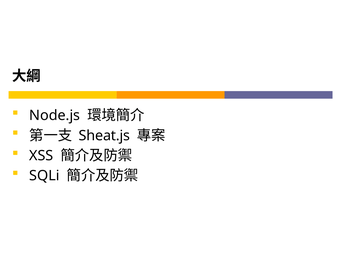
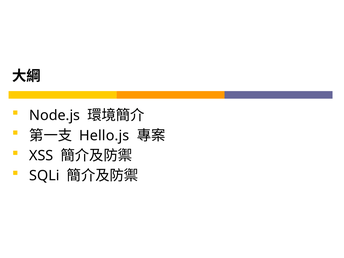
Sheat.js: Sheat.js -> Hello.js
